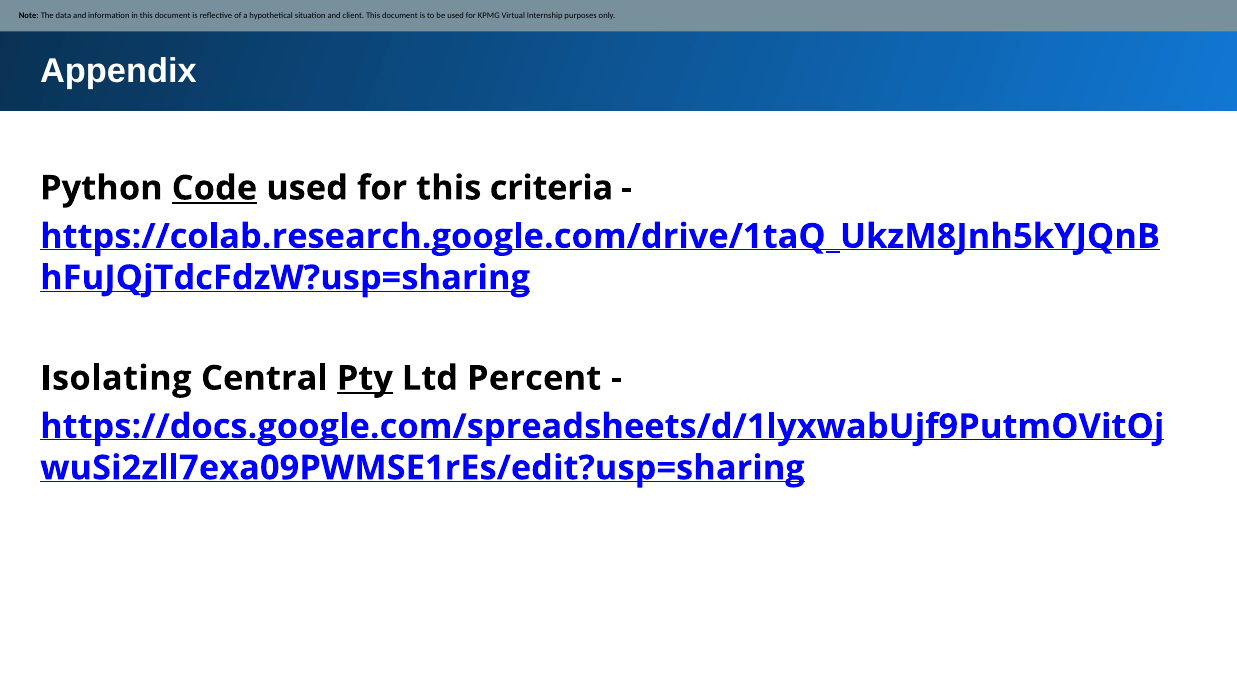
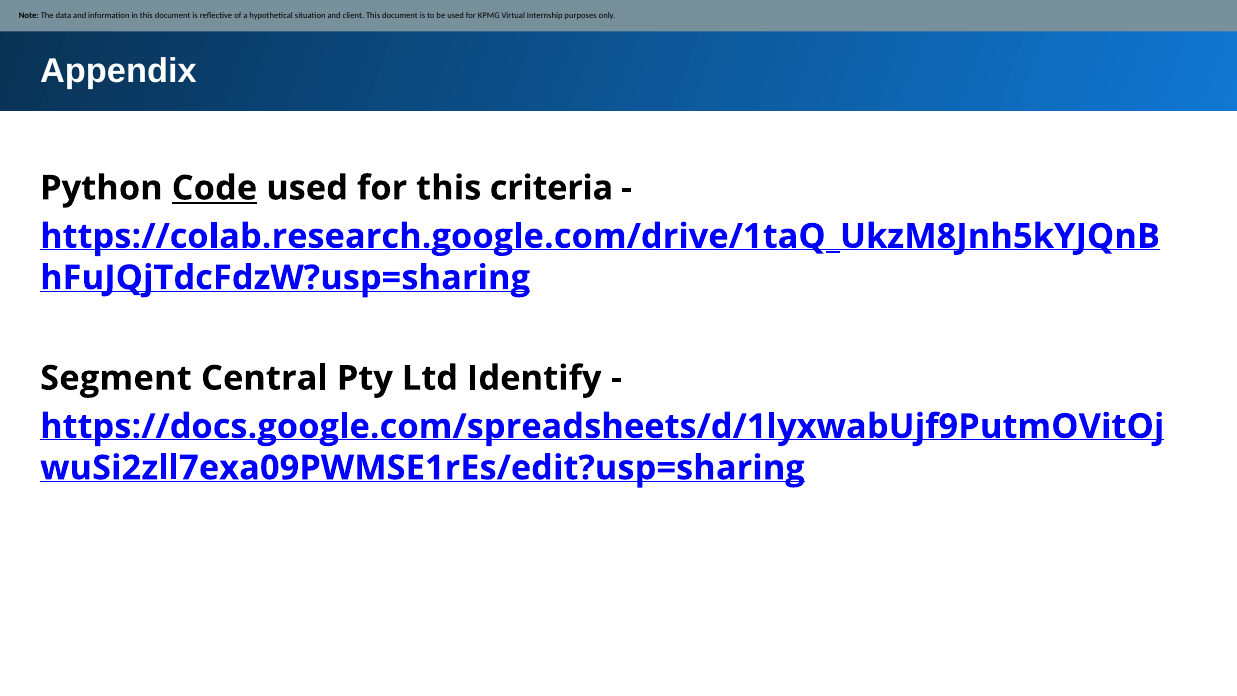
Isolating: Isolating -> Segment
Pty underline: present -> none
Percent: Percent -> Identify
